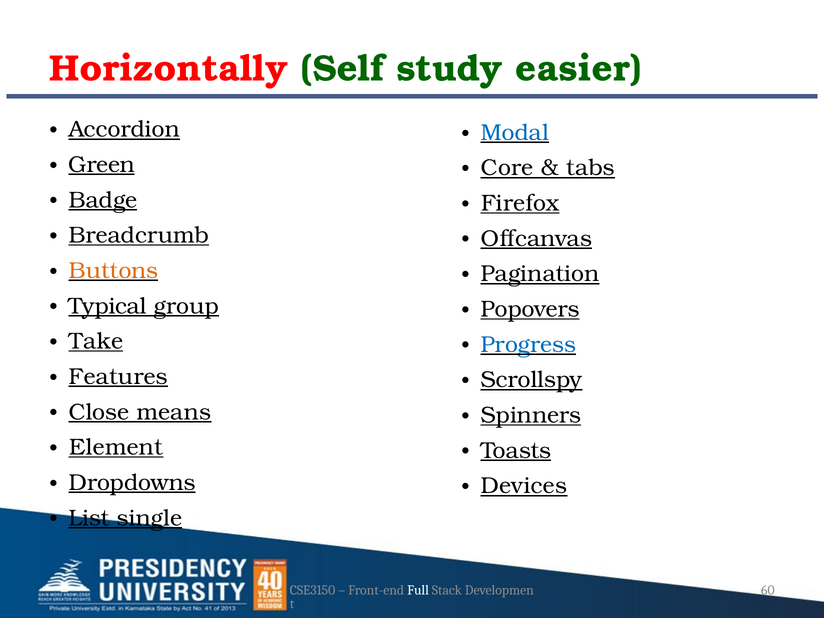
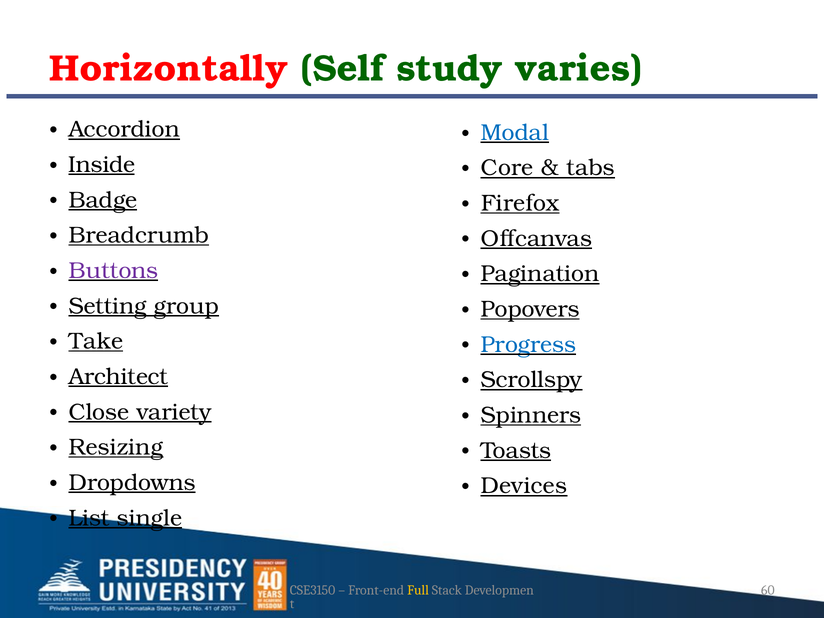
easier: easier -> varies
Green: Green -> Inside
Buttons colour: orange -> purple
Typical: Typical -> Setting
Features: Features -> Architect
means: means -> variety
Element: Element -> Resizing
Full colour: white -> yellow
